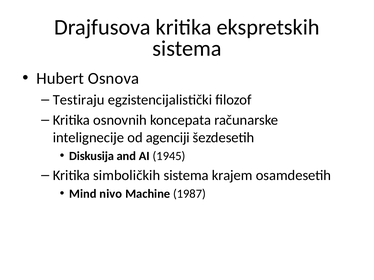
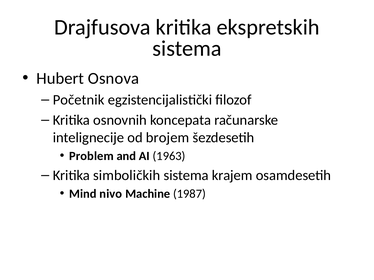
Testiraju: Testiraju -> Početnik
agenciji: agenciji -> brojem
Diskusija: Diskusija -> Problem
1945: 1945 -> 1963
